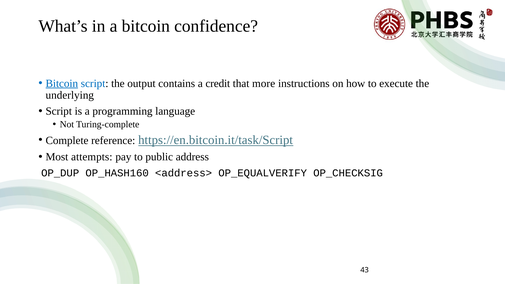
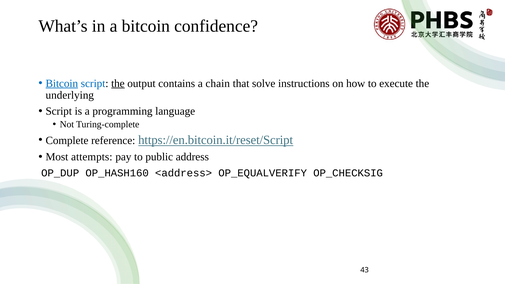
the at (118, 83) underline: none -> present
credit: credit -> chain
more: more -> solve
https://en.bitcoin.it/task/Script: https://en.bitcoin.it/task/Script -> https://en.bitcoin.it/reset/Script
